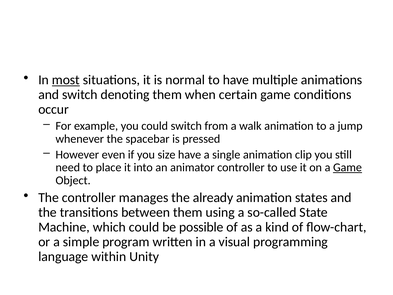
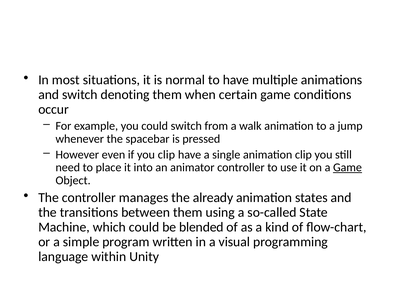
most underline: present -> none
you size: size -> clip
possible: possible -> blended
